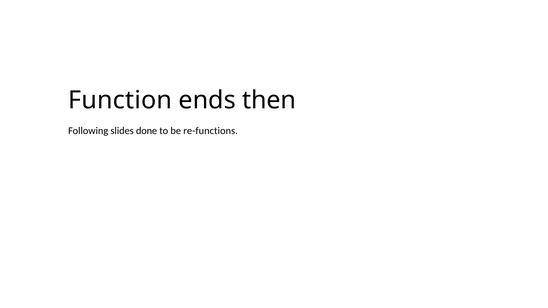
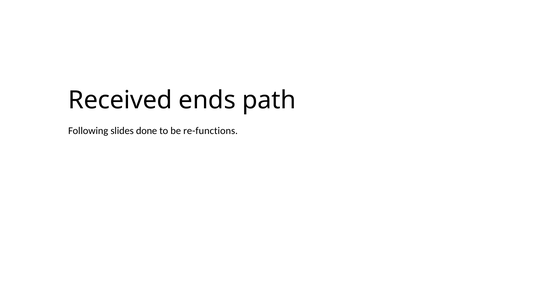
Function: Function -> Received
then: then -> path
